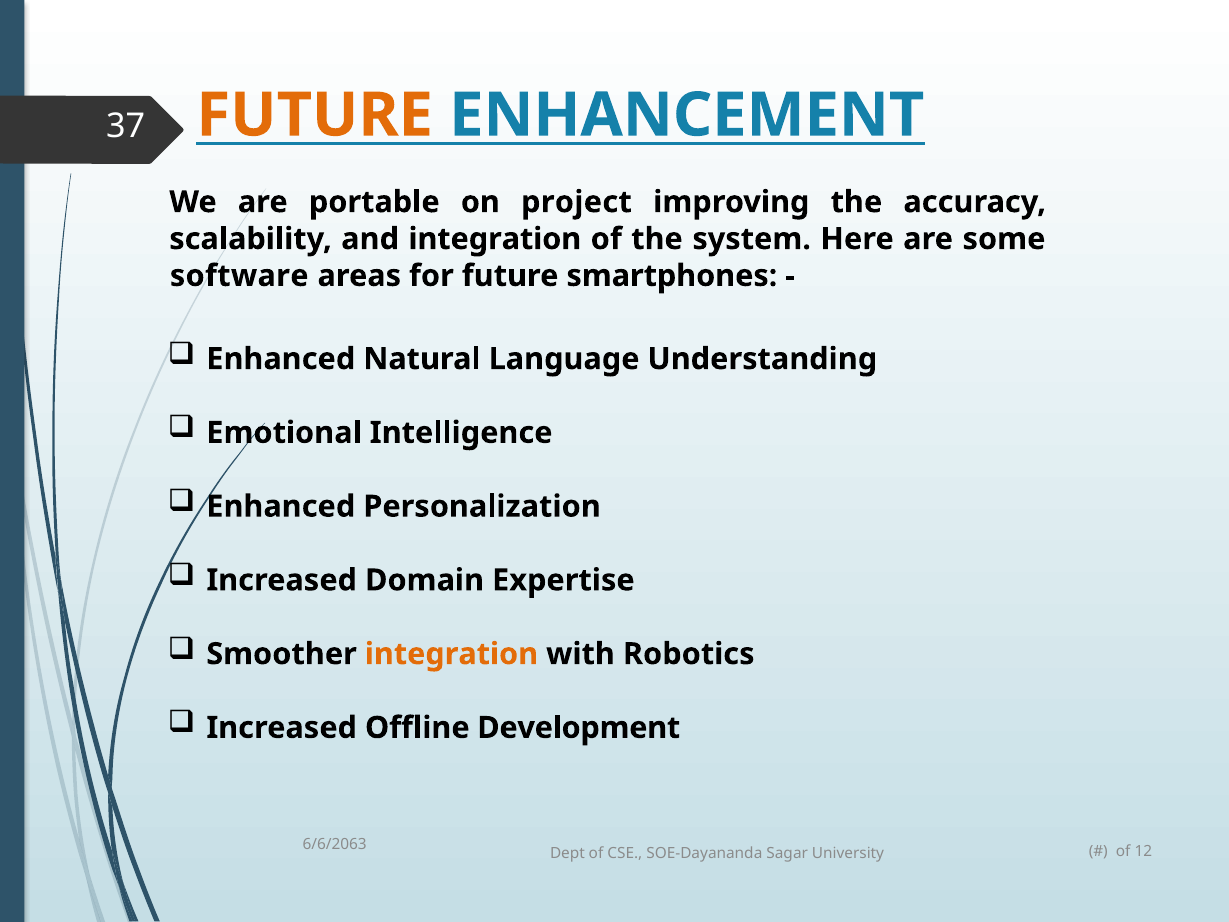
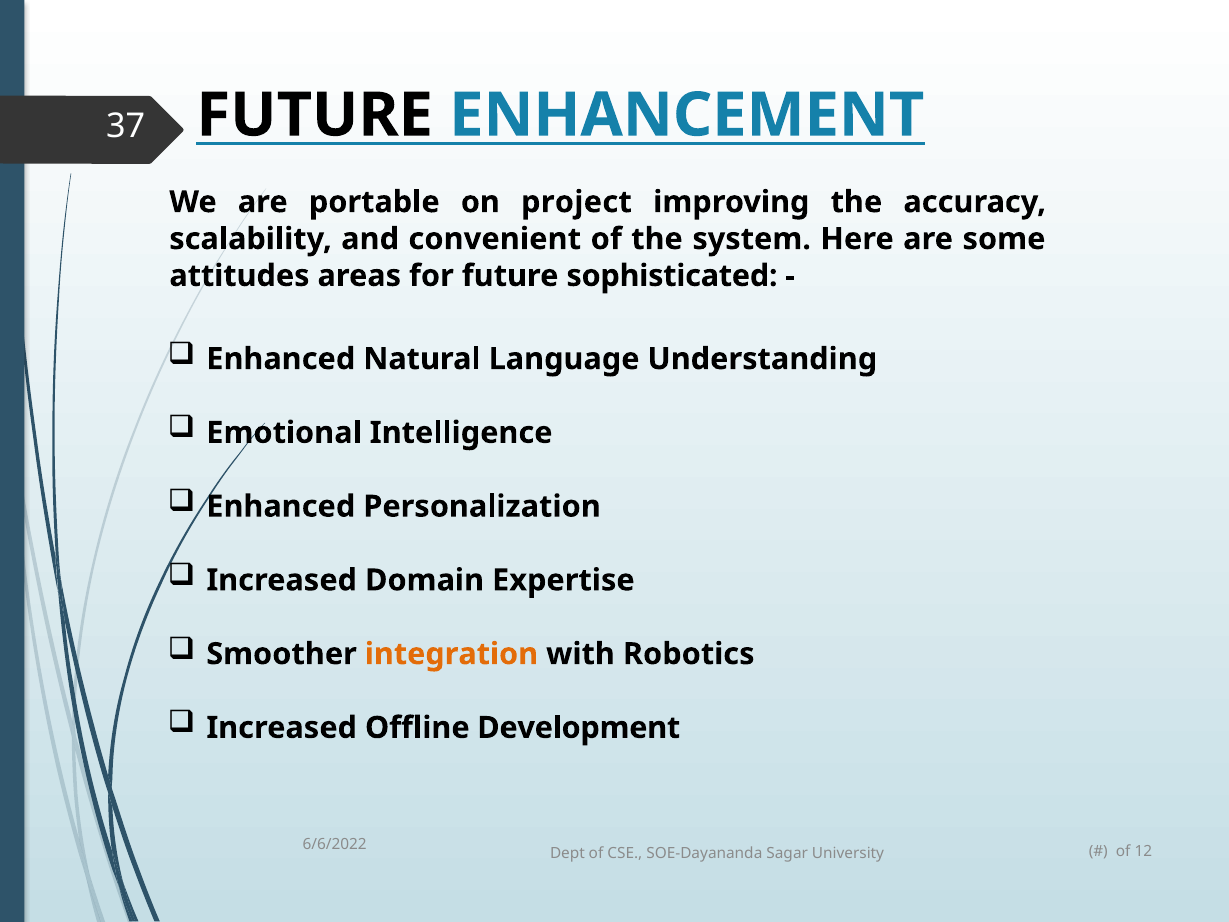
FUTURE at (315, 115) colour: orange -> black
and integration: integration -> convenient
software: software -> attitudes
smartphones: smartphones -> sophisticated
6/6/2063: 6/6/2063 -> 6/6/2022
